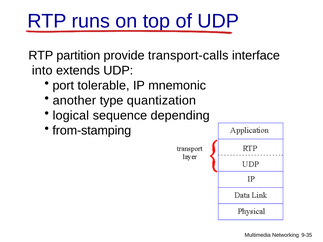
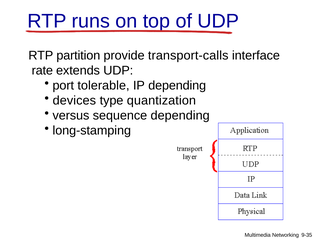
into: into -> rate
IP mnemonic: mnemonic -> depending
another: another -> devices
logical: logical -> versus
from-stamping: from-stamping -> long-stamping
